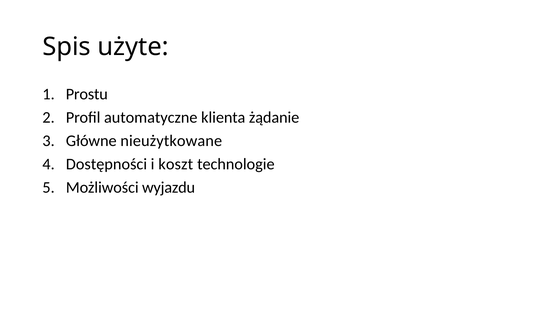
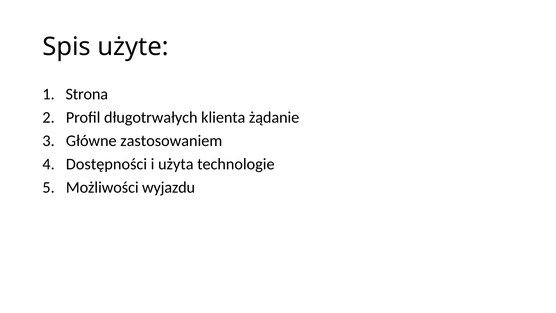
Prostu: Prostu -> Strona
automatyczne: automatyczne -> długotrwałych
nieużytkowane: nieużytkowane -> zastosowaniem
koszt: koszt -> użyta
